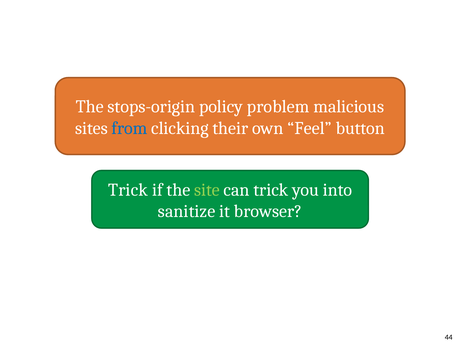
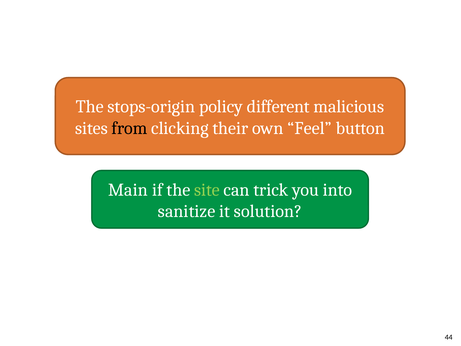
problem: problem -> different
from colour: blue -> black
Trick at (128, 190): Trick -> Main
browser: browser -> solution
